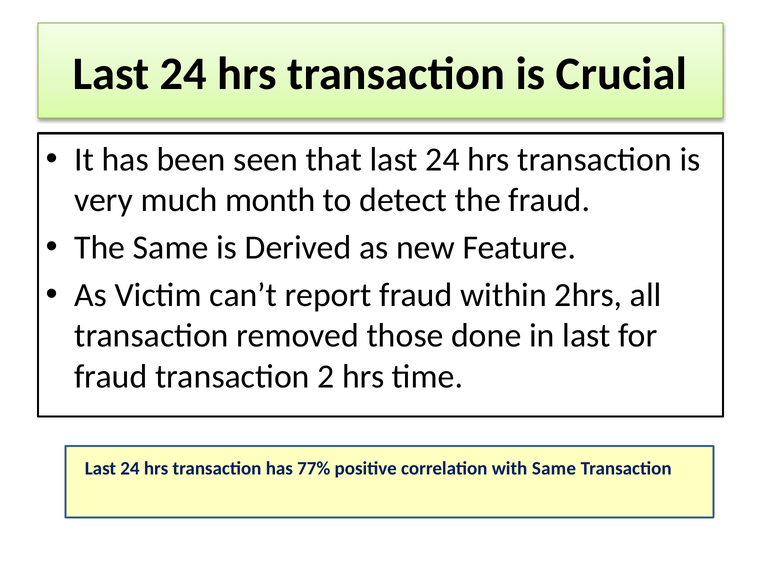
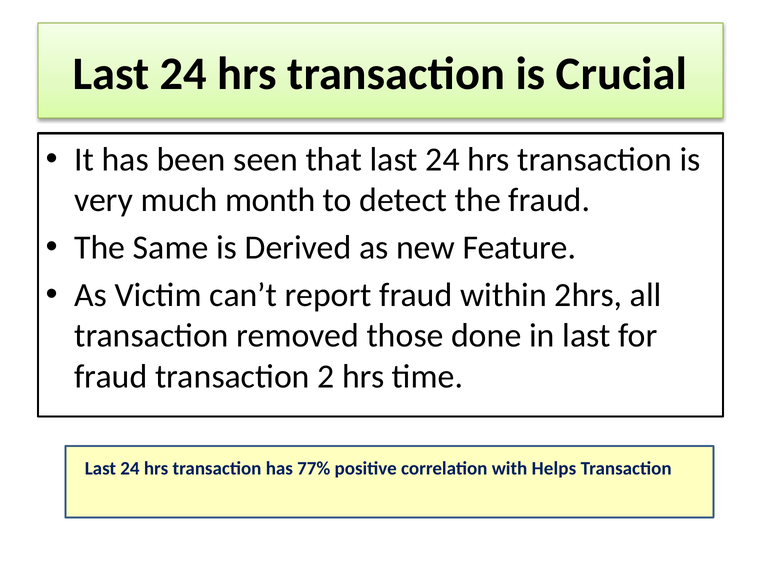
with Same: Same -> Helps
